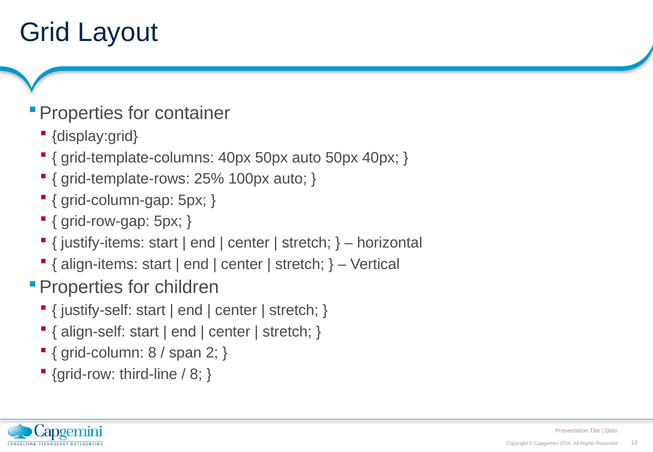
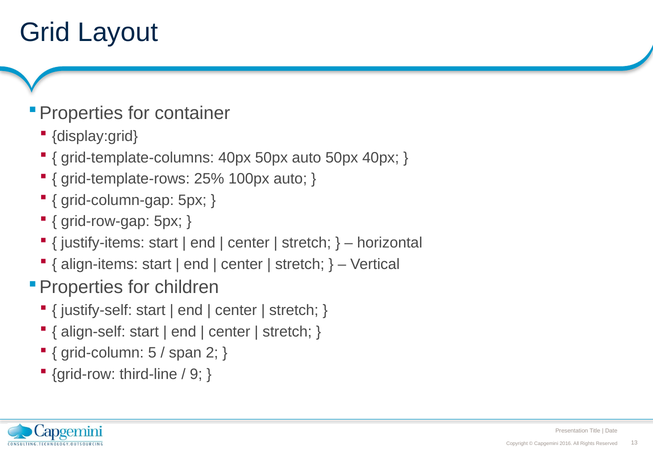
grid-column 8: 8 -> 5
8 at (196, 374): 8 -> 9
